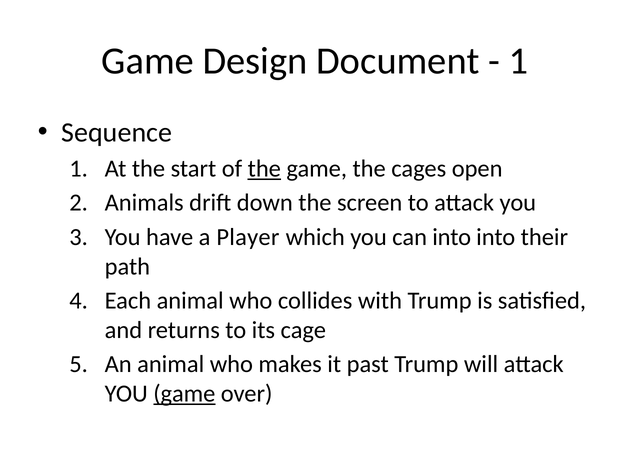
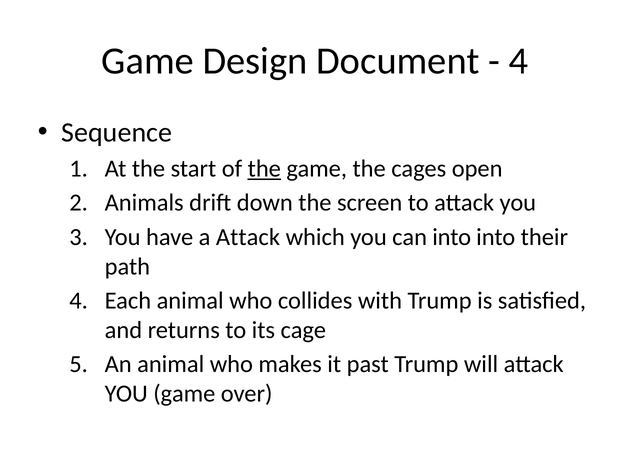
1 at (518, 61): 1 -> 4
a Player: Player -> Attack
game at (184, 393) underline: present -> none
